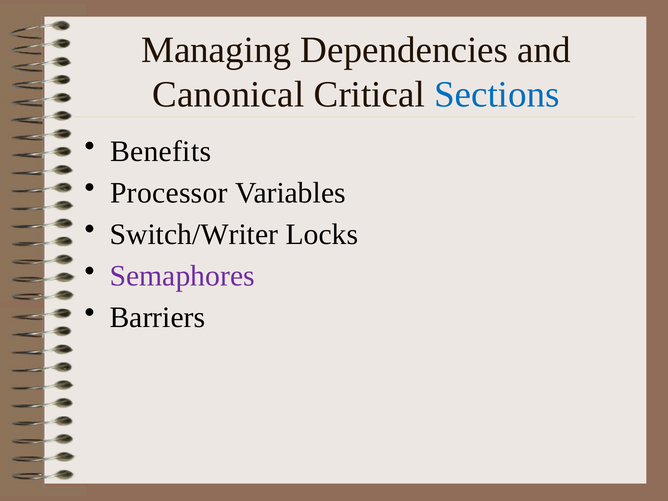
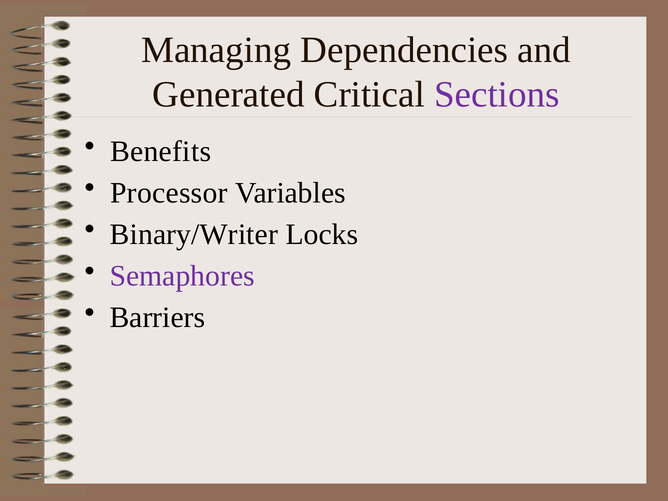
Canonical: Canonical -> Generated
Sections colour: blue -> purple
Switch/Writer: Switch/Writer -> Binary/Writer
